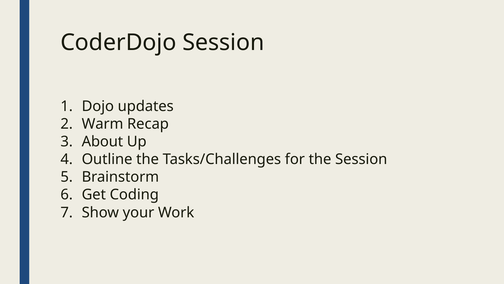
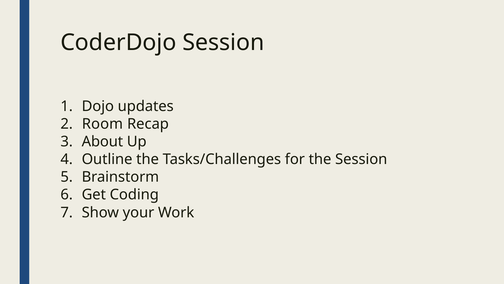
Warm: Warm -> Room
